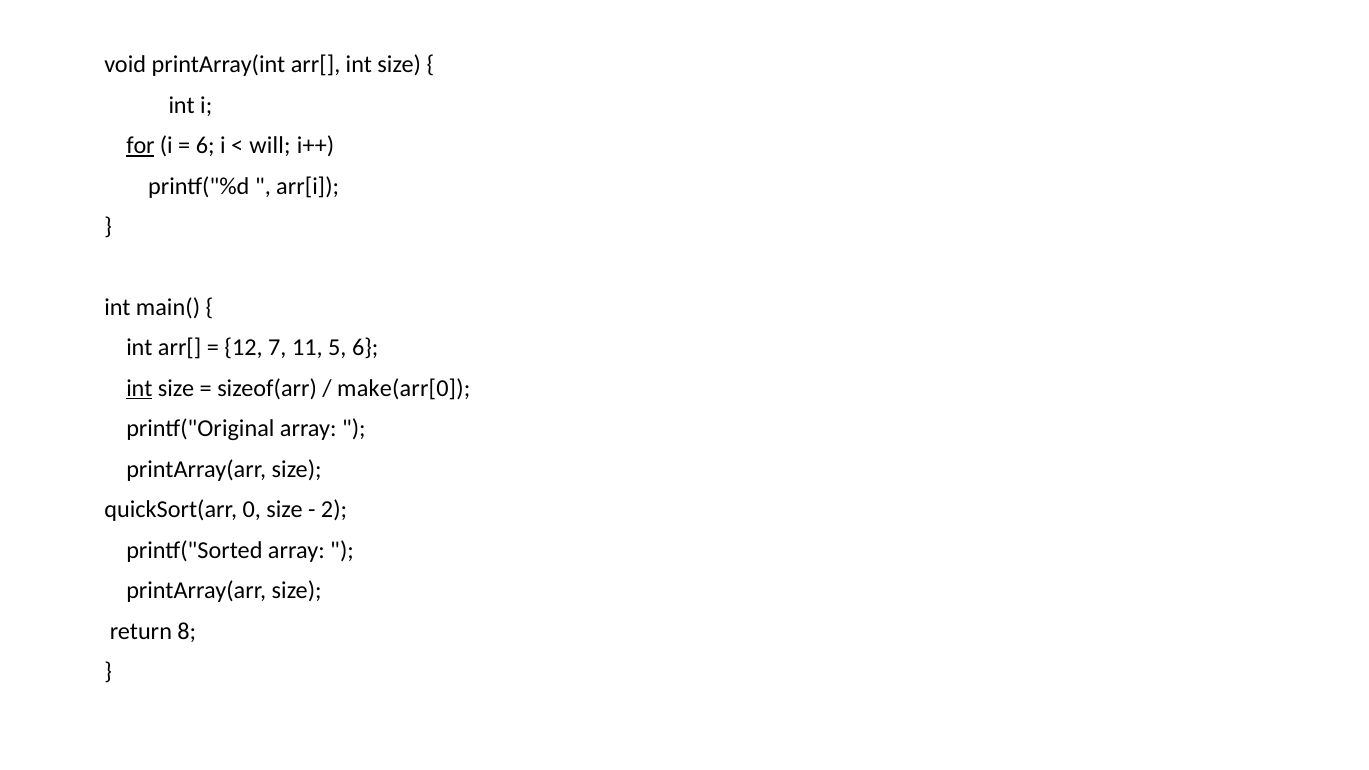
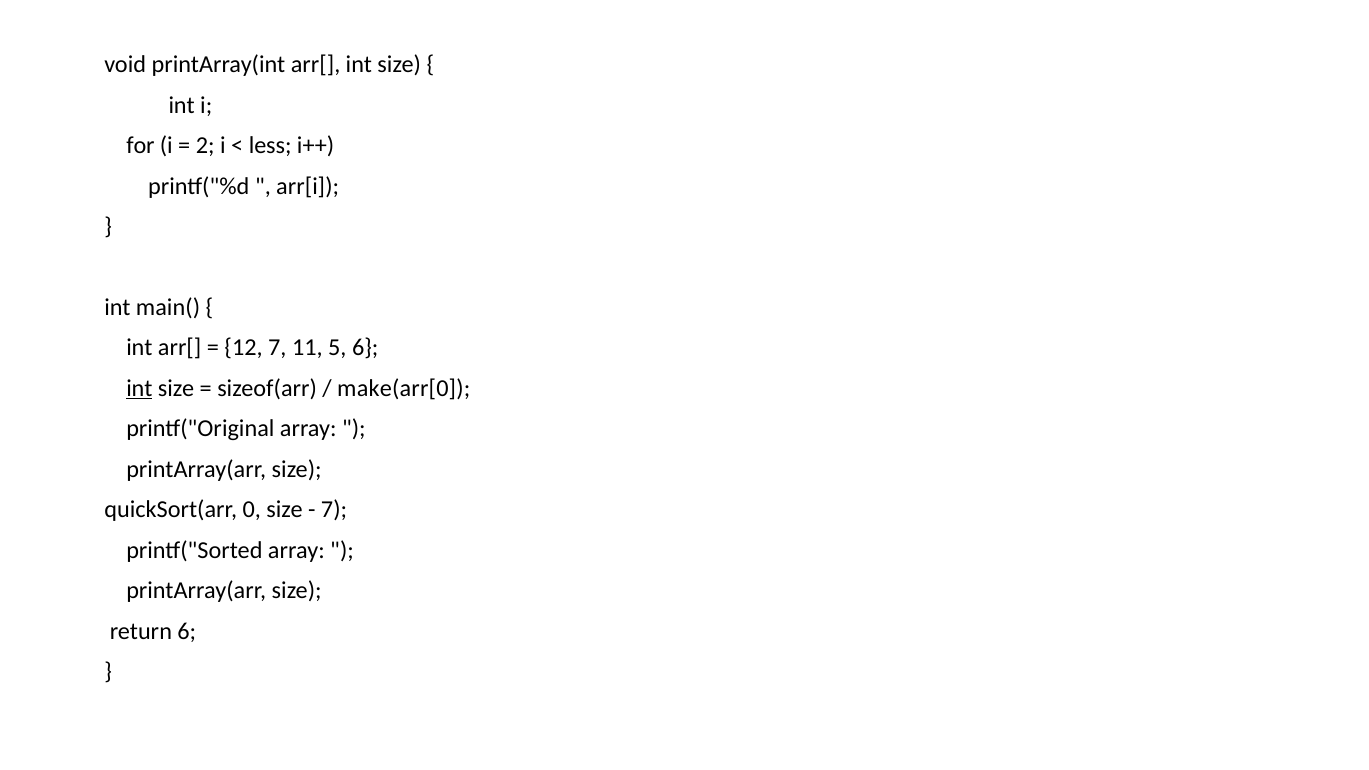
for underline: present -> none
6 at (205, 146): 6 -> 2
will: will -> less
2 at (334, 510): 2 -> 7
return 8: 8 -> 6
